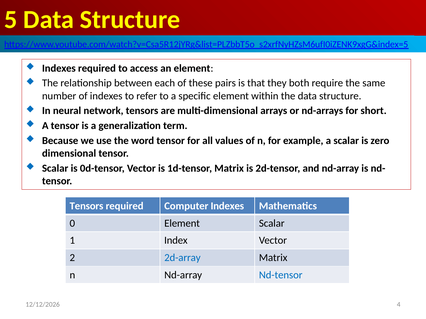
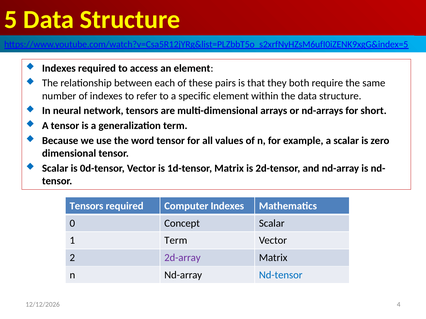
0 Element: Element -> Concept
1 Index: Index -> Term
2d-array colour: blue -> purple
